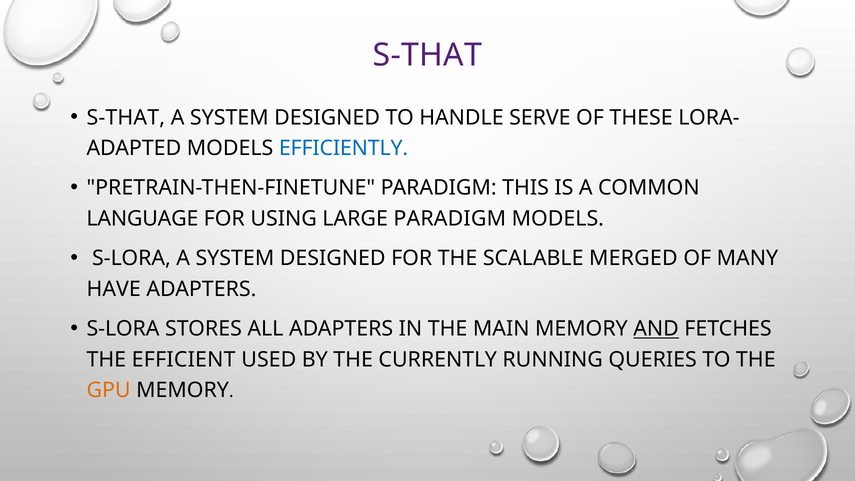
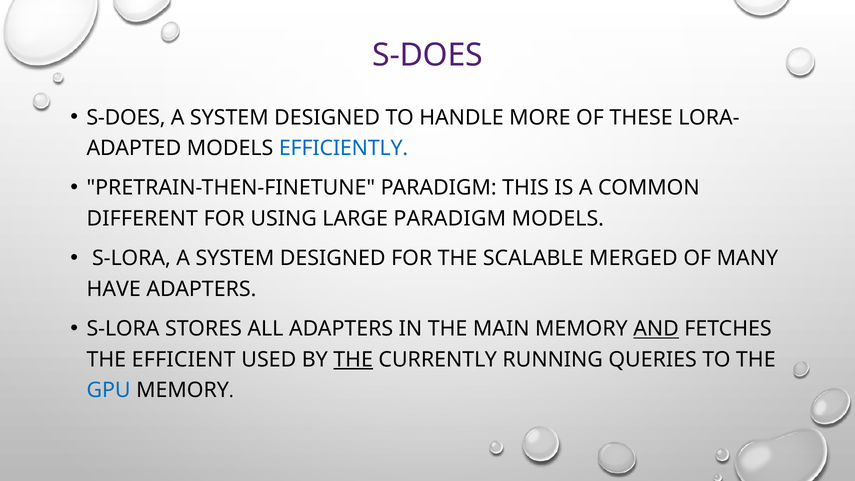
S-THAT at (427, 55): S-THAT -> S-DOES
S-THAT at (126, 117): S-THAT -> S-DOES
SERVE: SERVE -> MORE
LANGUAGE: LANGUAGE -> DIFFERENT
THE at (353, 360) underline: none -> present
GPU colour: orange -> blue
